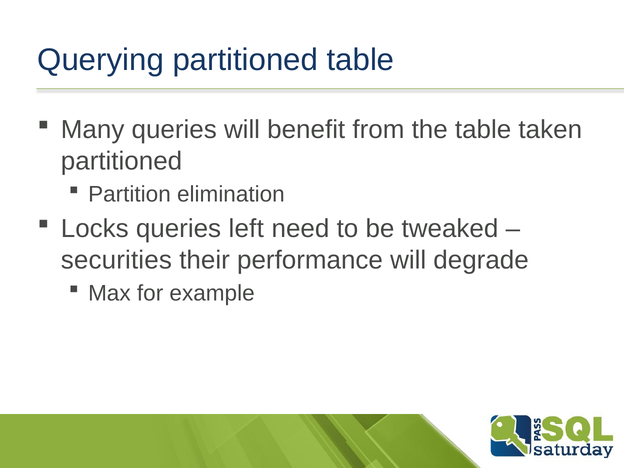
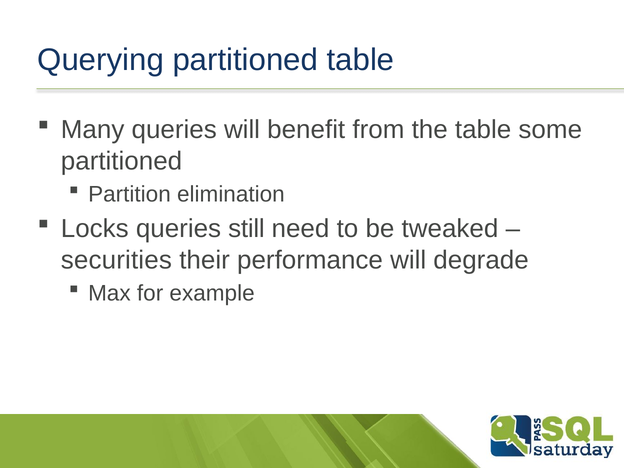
taken: taken -> some
left: left -> still
